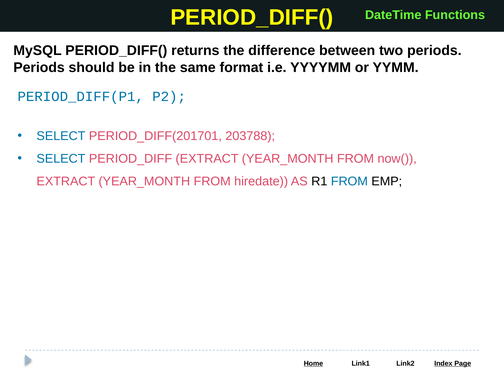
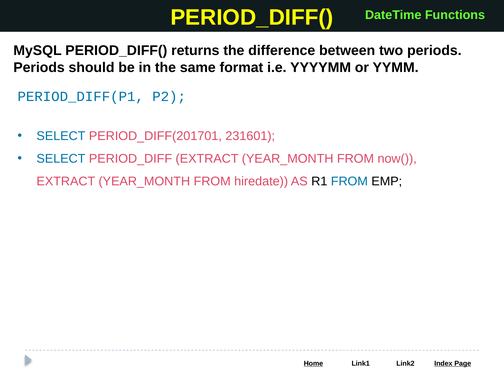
203788: 203788 -> 231601
